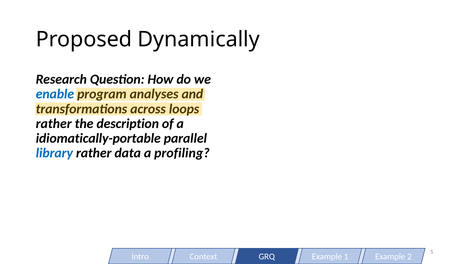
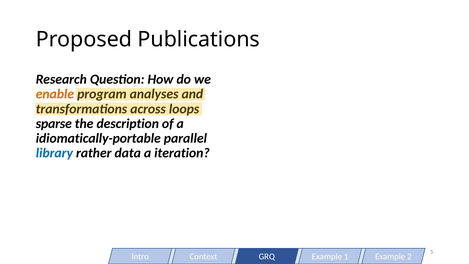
Dynamically: Dynamically -> Publications
enable colour: blue -> orange
rather at (54, 124): rather -> sparse
profiling: profiling -> iteration
